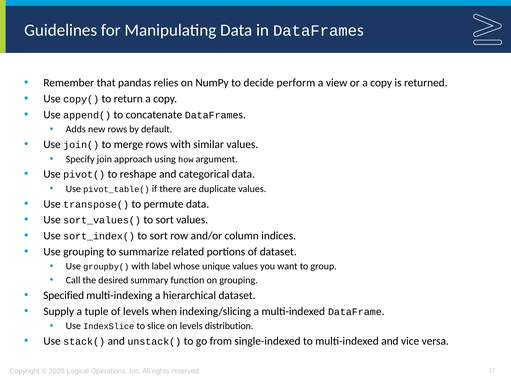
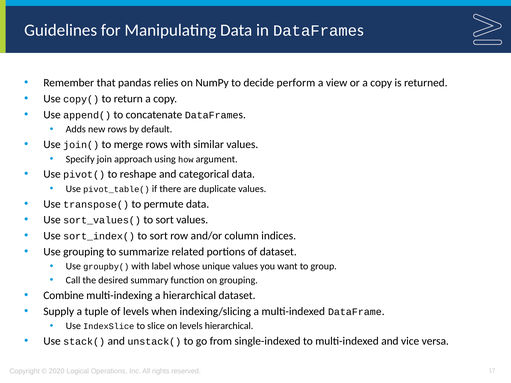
Specified: Specified -> Combine
levels distribution: distribution -> hierarchical
